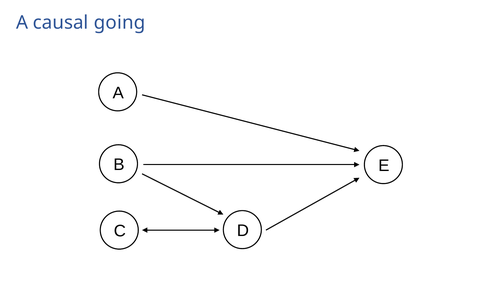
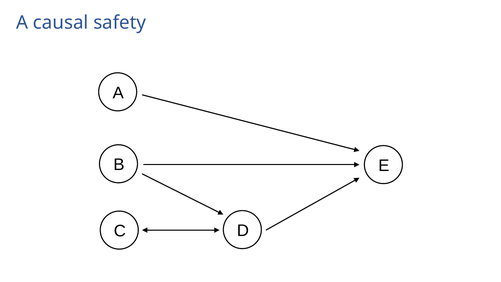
going: going -> safety
